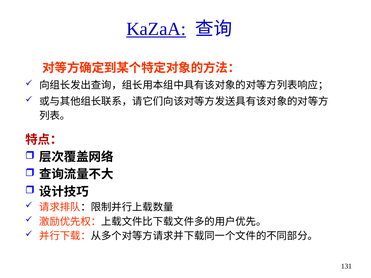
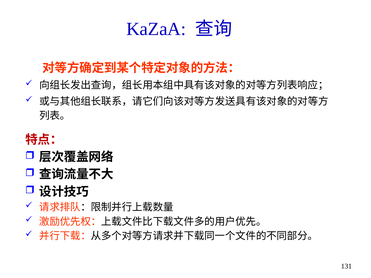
KaZaA underline: present -> none
